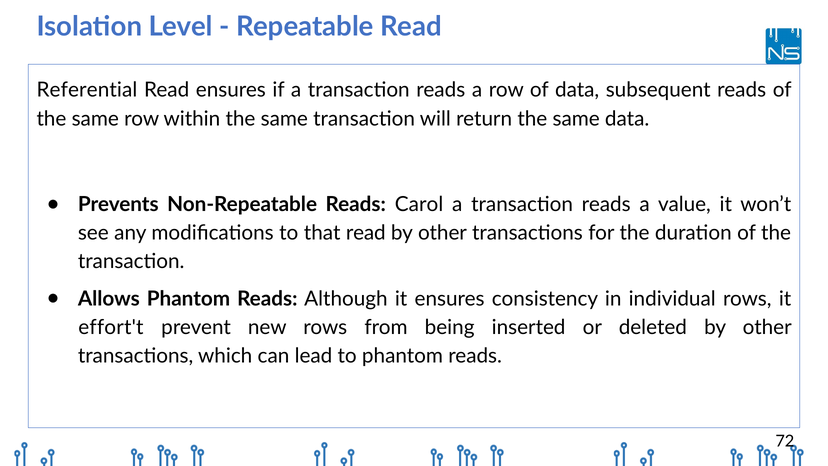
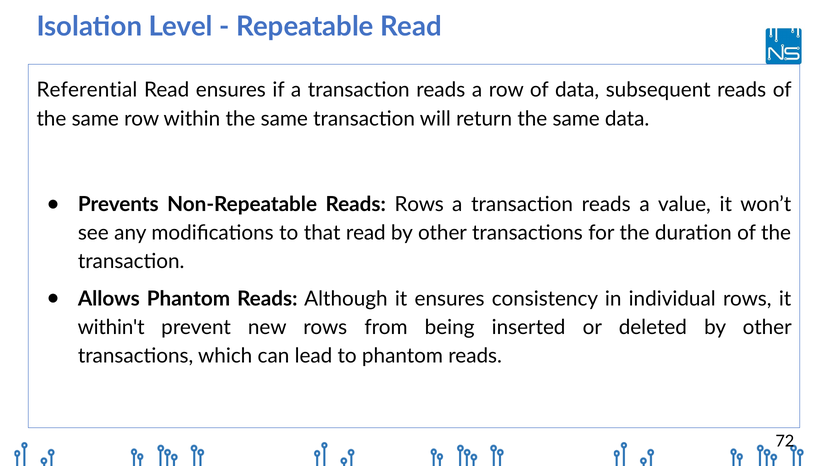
Reads Carol: Carol -> Rows
effort't: effort't -> within't
